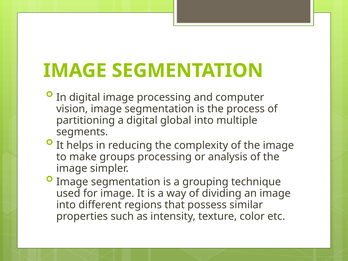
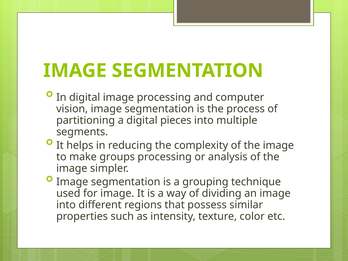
global: global -> pieces
